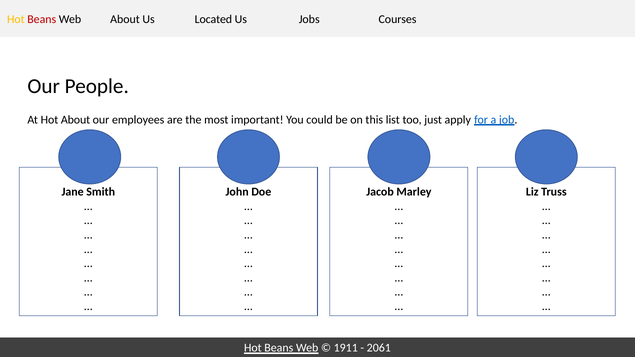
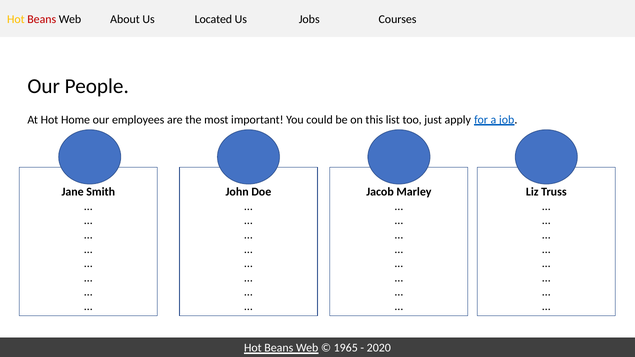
Hot About: About -> Home
1911: 1911 -> 1965
2061: 2061 -> 2020
